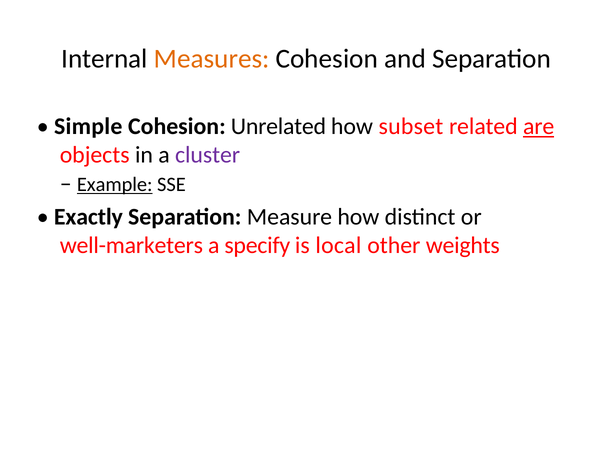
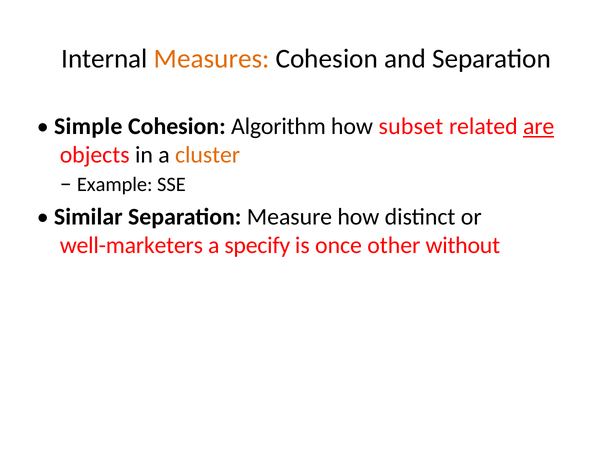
Unrelated: Unrelated -> Algorithm
cluster colour: purple -> orange
Example underline: present -> none
Exactly: Exactly -> Similar
local: local -> once
weights: weights -> without
